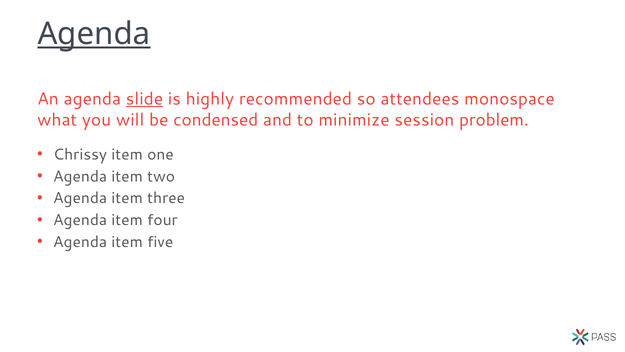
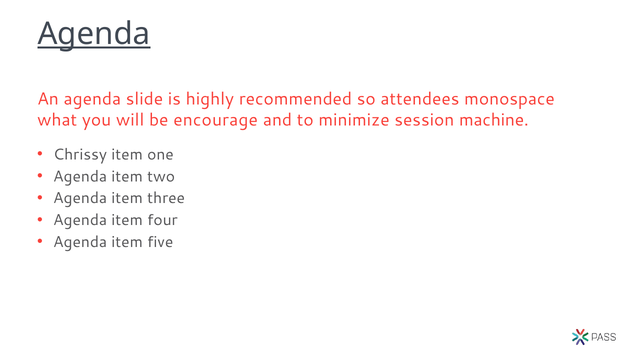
slide underline: present -> none
condensed: condensed -> encourage
problem: problem -> machine
